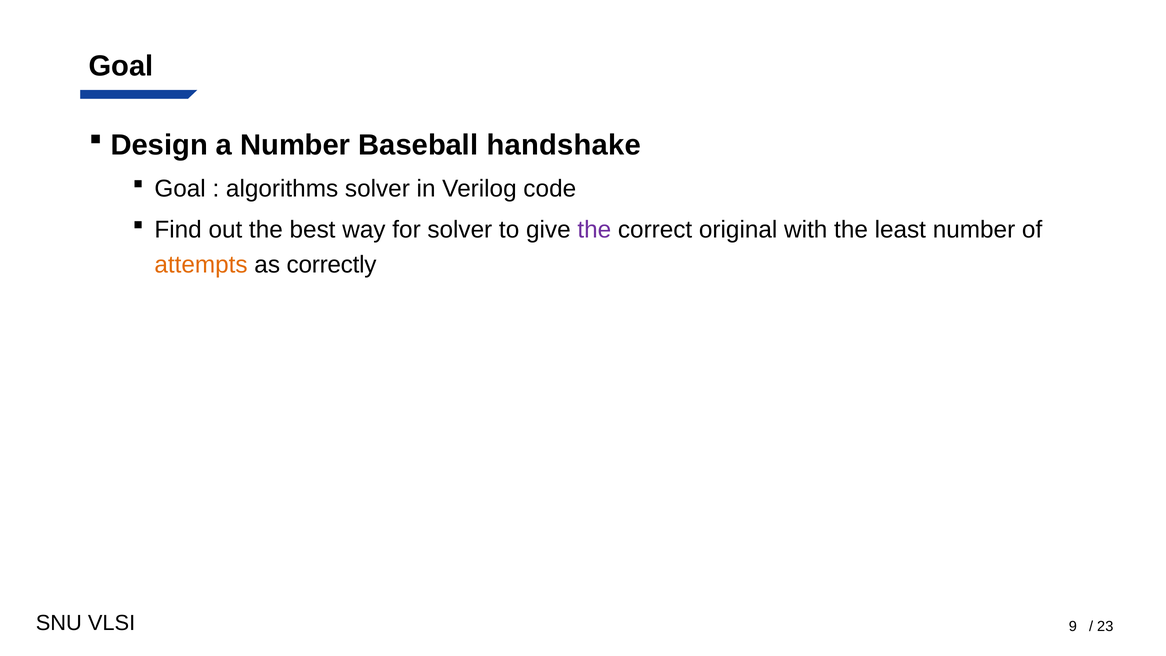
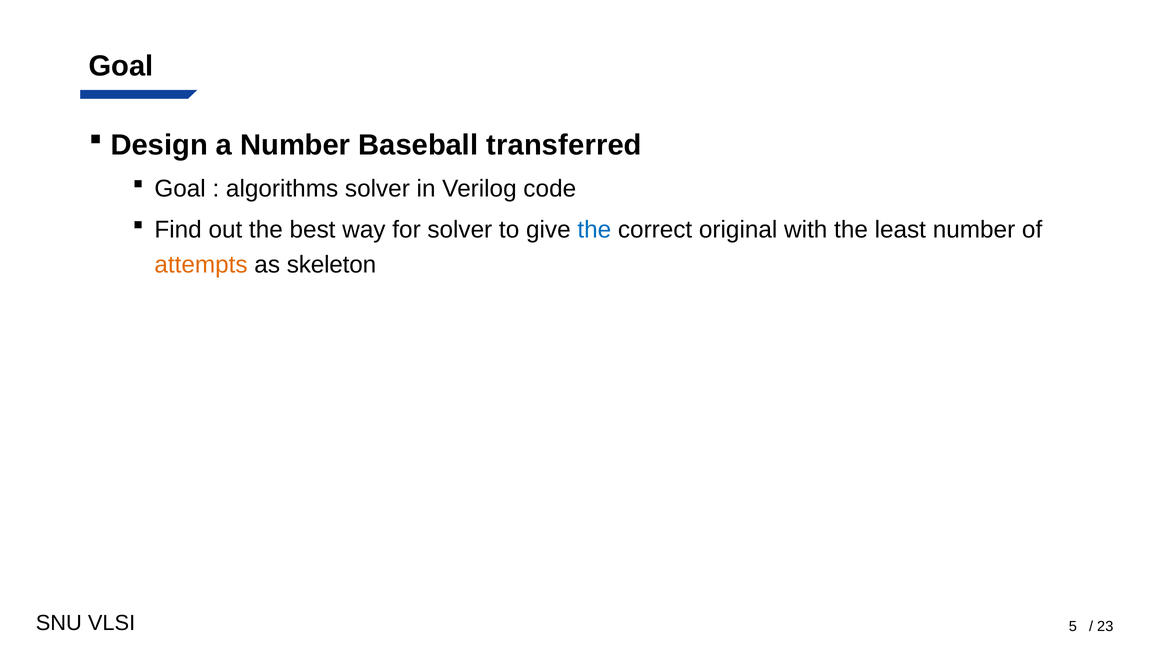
handshake: handshake -> transferred
the at (594, 230) colour: purple -> blue
correctly: correctly -> skeleton
9: 9 -> 5
